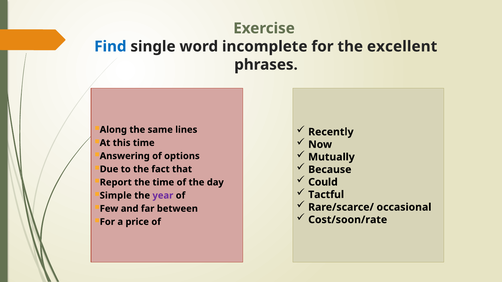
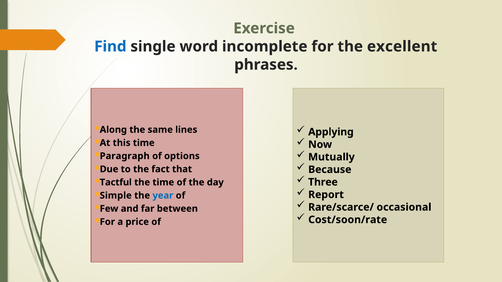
Recently: Recently -> Applying
Answering: Answering -> Paragraph
Could: Could -> Three
Report: Report -> Tactful
Tactful: Tactful -> Report
year colour: purple -> blue
